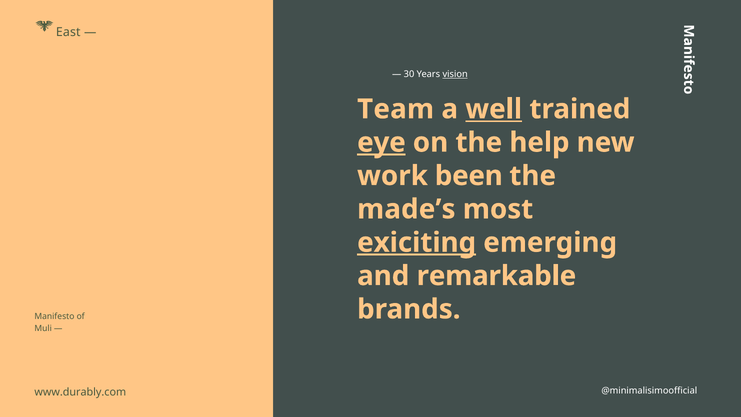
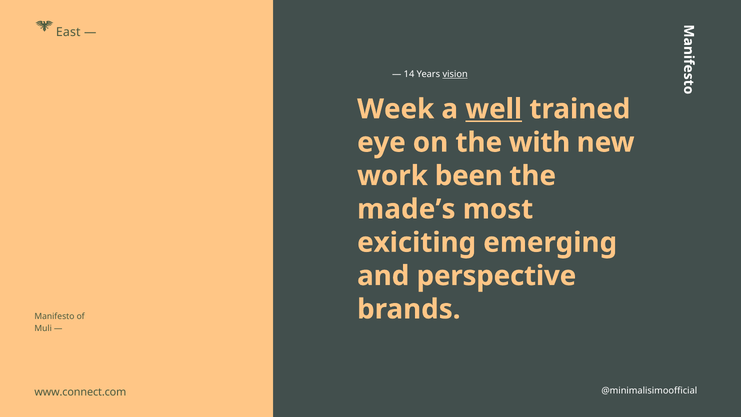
30: 30 -> 14
Team: Team -> Week
eye underline: present -> none
help: help -> with
exiciting underline: present -> none
remarkable: remarkable -> perspective
www.durably.com: www.durably.com -> www.connect.com
